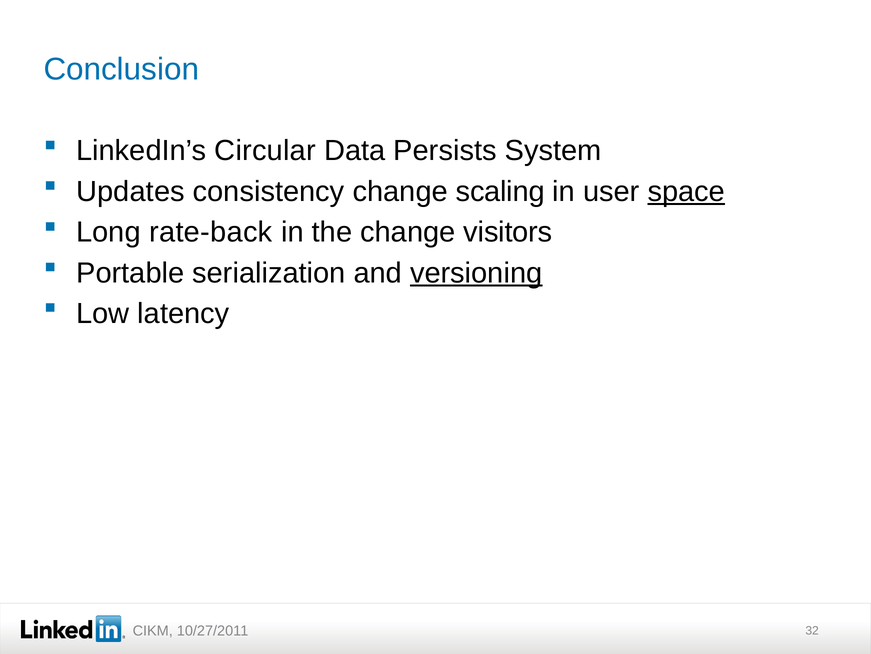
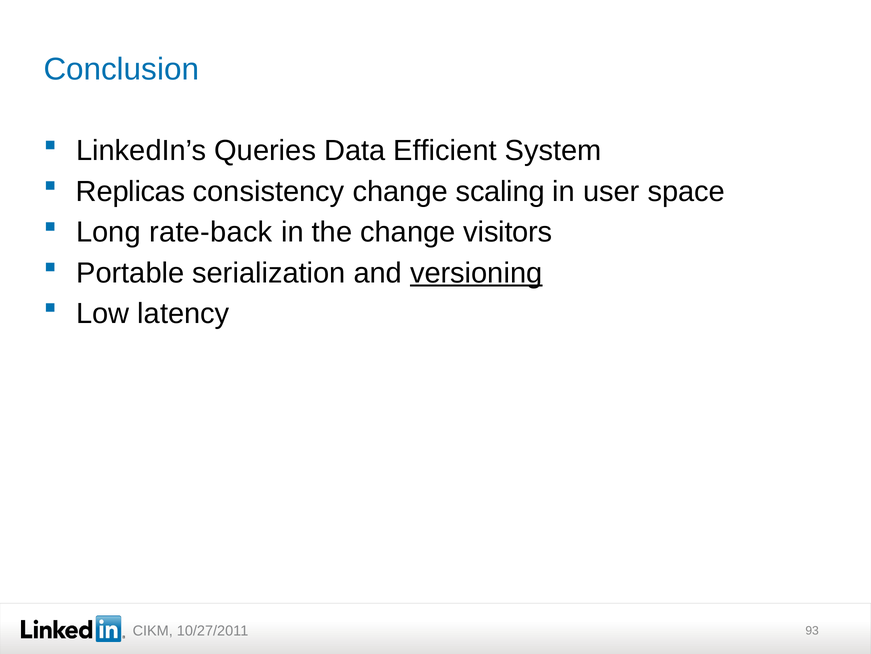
Circular: Circular -> Queries
Persists: Persists -> Efficient
Updates: Updates -> Replicas
space underline: present -> none
32: 32 -> 93
